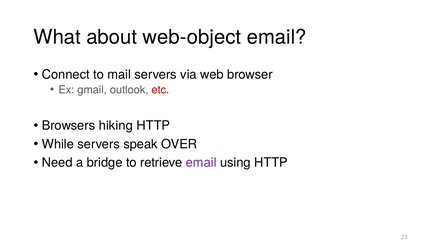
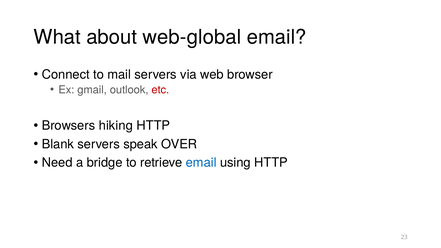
web-object: web-object -> web-global
While: While -> Blank
email at (201, 163) colour: purple -> blue
